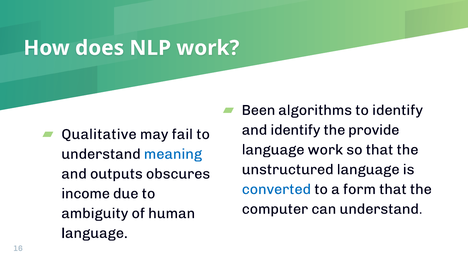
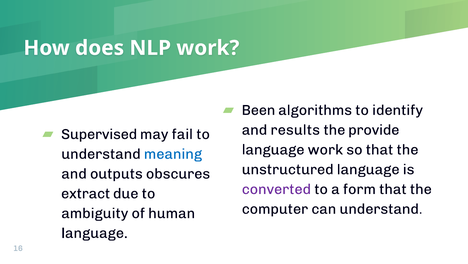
and identify: identify -> results
Qualitative: Qualitative -> Supervised
converted colour: blue -> purple
income: income -> extract
